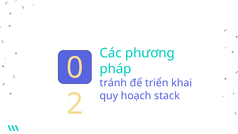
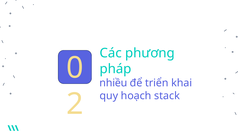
tránh: tránh -> nhiều
